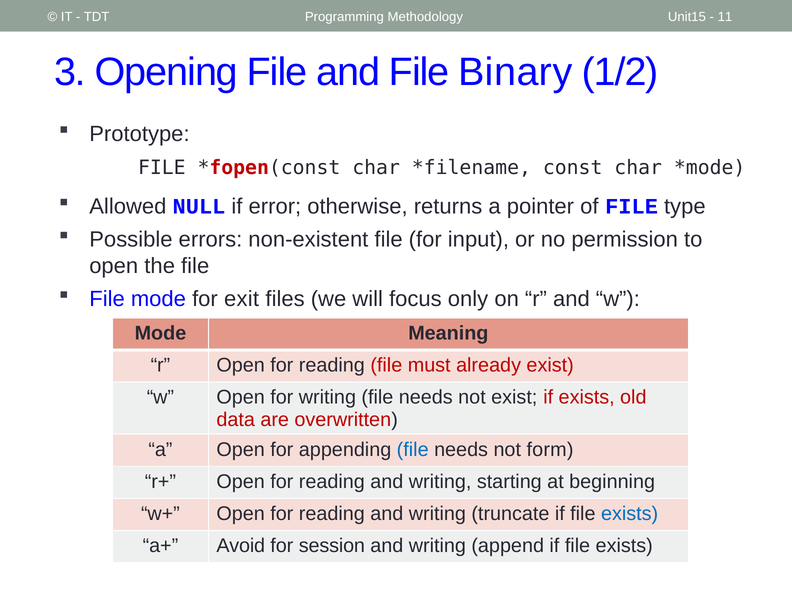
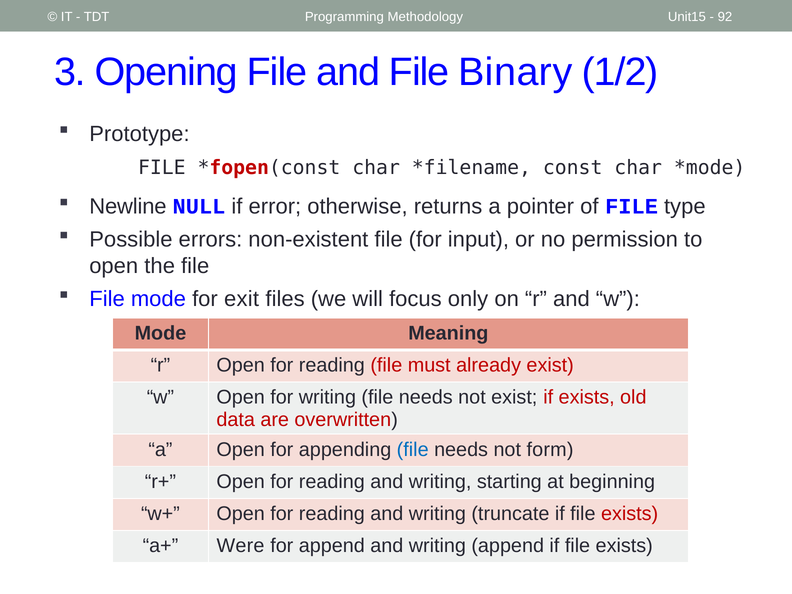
11: 11 -> 92
Allowed: Allowed -> Newline
exists at (630, 514) colour: blue -> red
Avoid: Avoid -> Were
for session: session -> append
